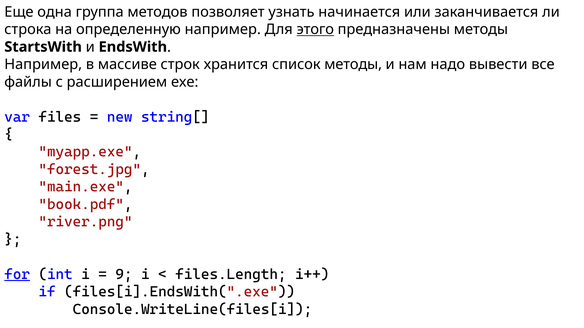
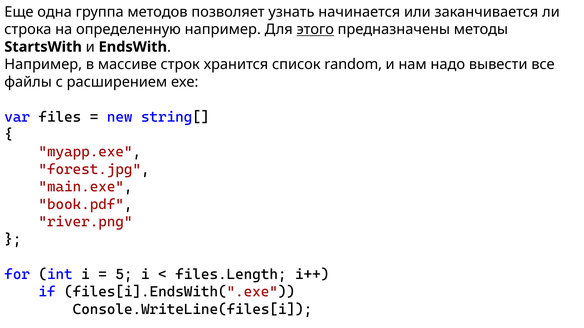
список методы: методы -> random
for underline: present -> none
9: 9 -> 5
